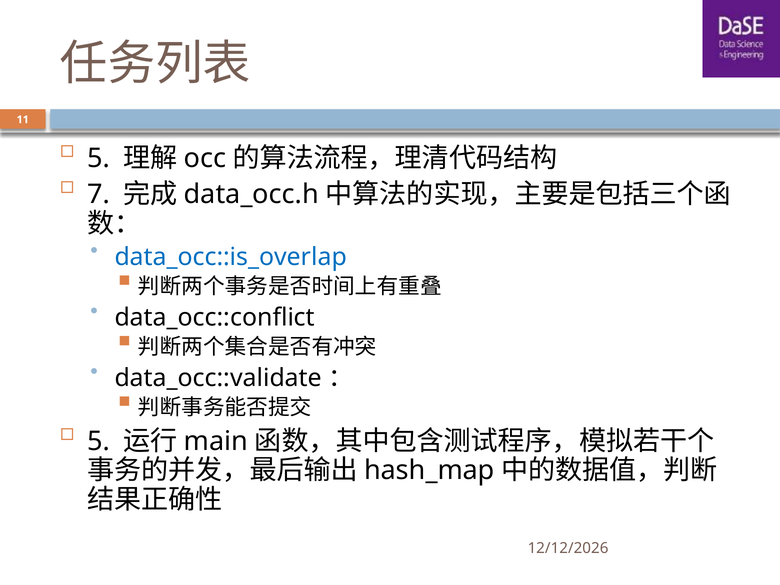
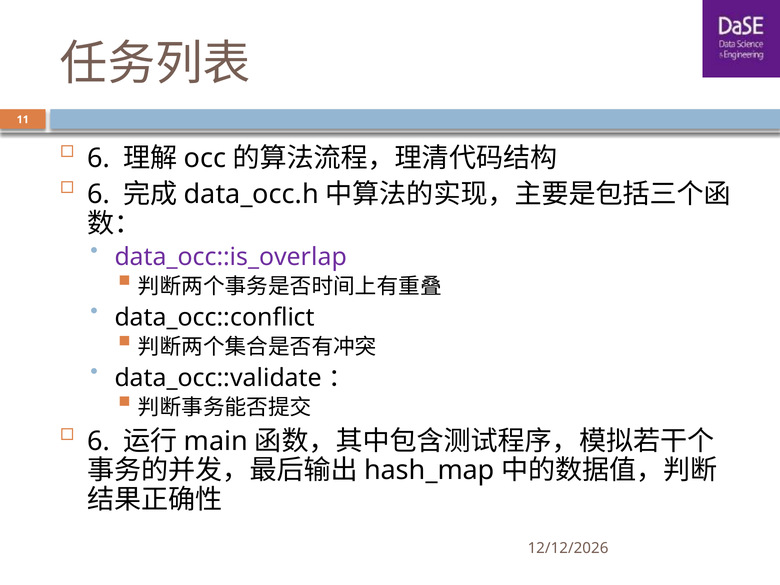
5 at (99, 158): 5 -> 6
7 at (99, 195): 7 -> 6
data_occ::is_overlap colour: blue -> purple
5 at (99, 441): 5 -> 6
